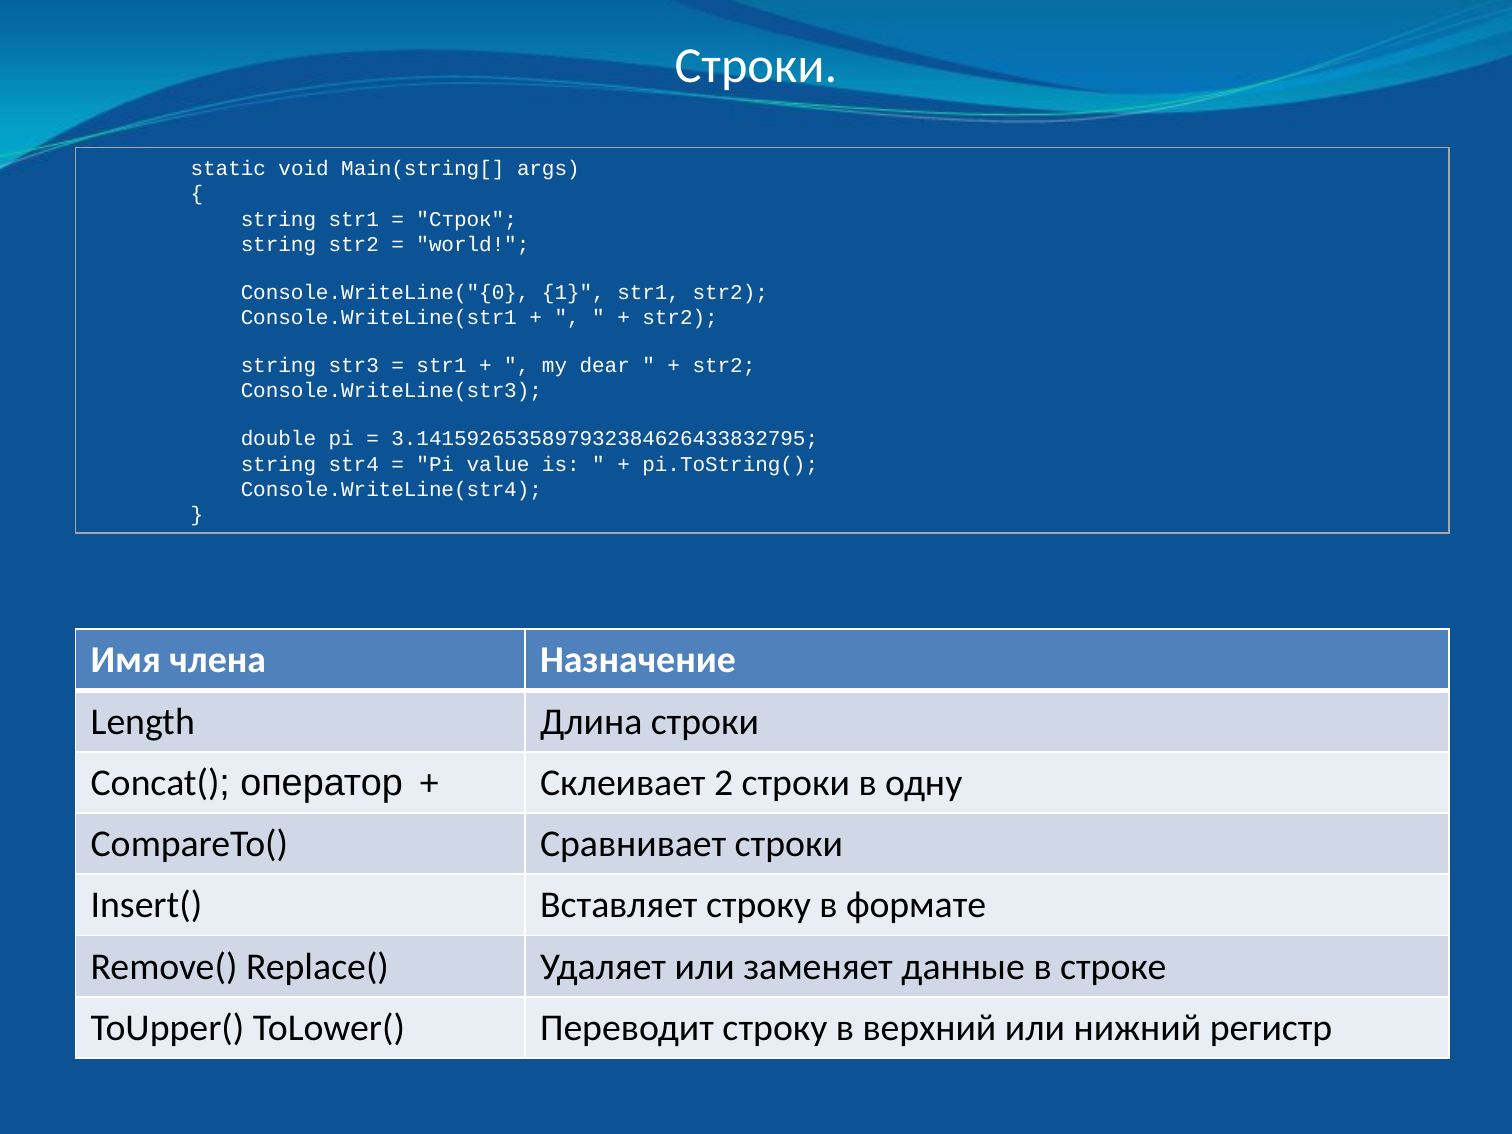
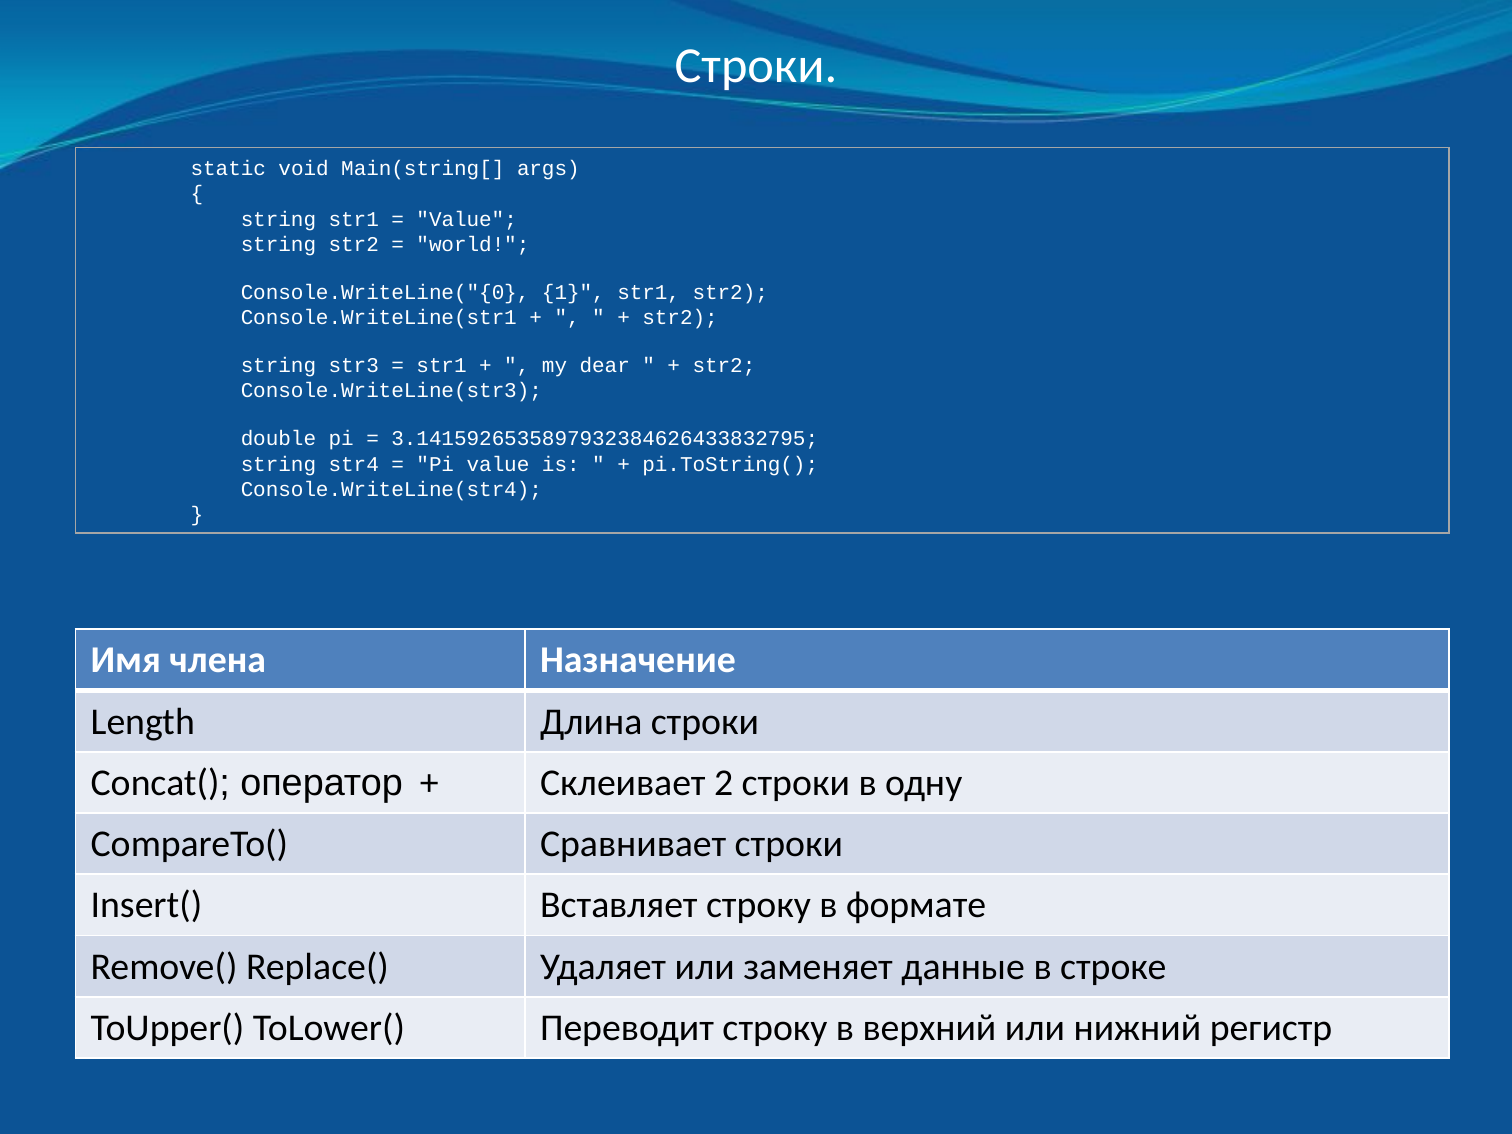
Строк at (467, 219): Строк -> Value
